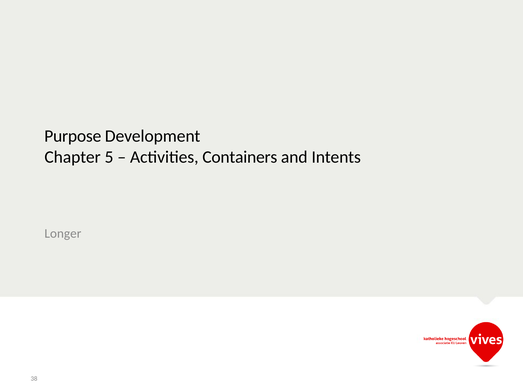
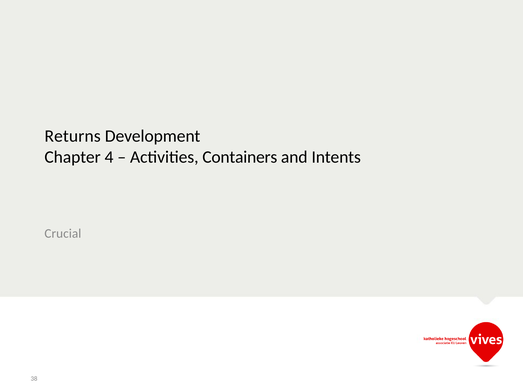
Purpose: Purpose -> Returns
5: 5 -> 4
Longer: Longer -> Crucial
